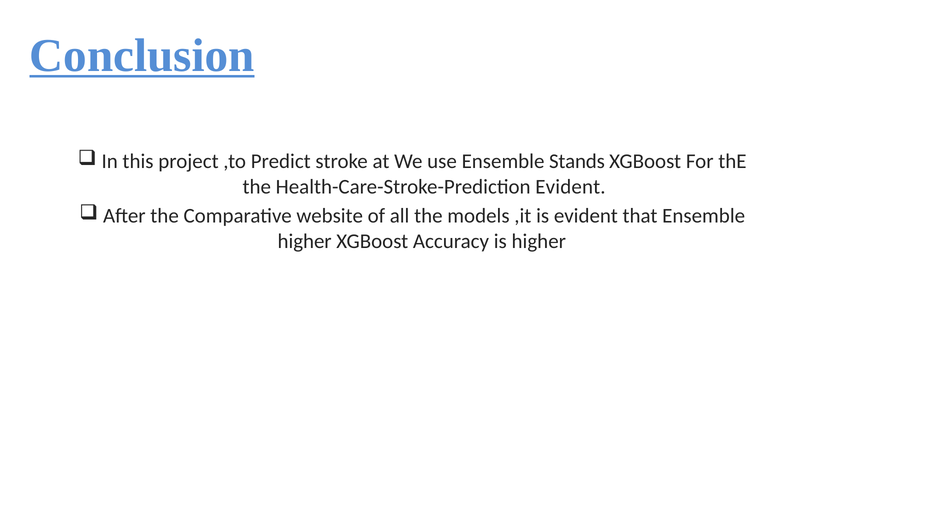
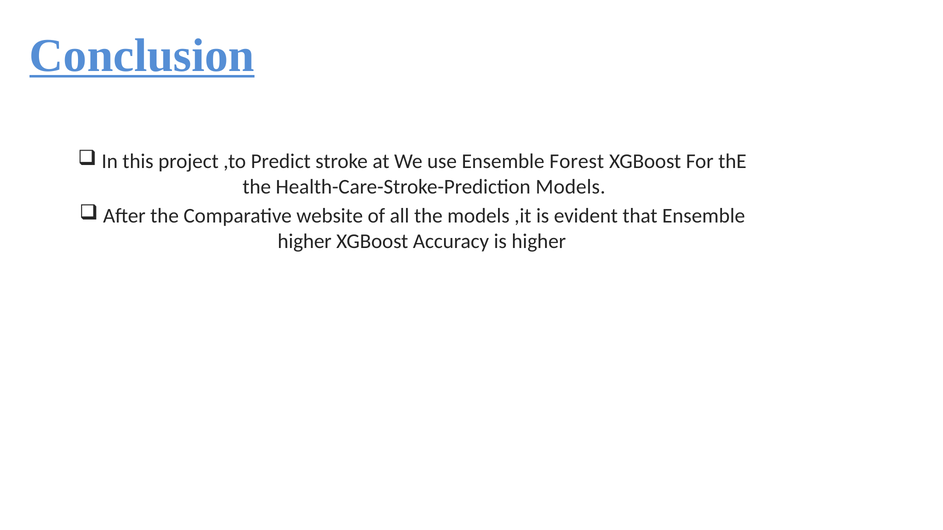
Stands: Stands -> Forest
Health-Care-Stroke-Prediction Evident: Evident -> Models
